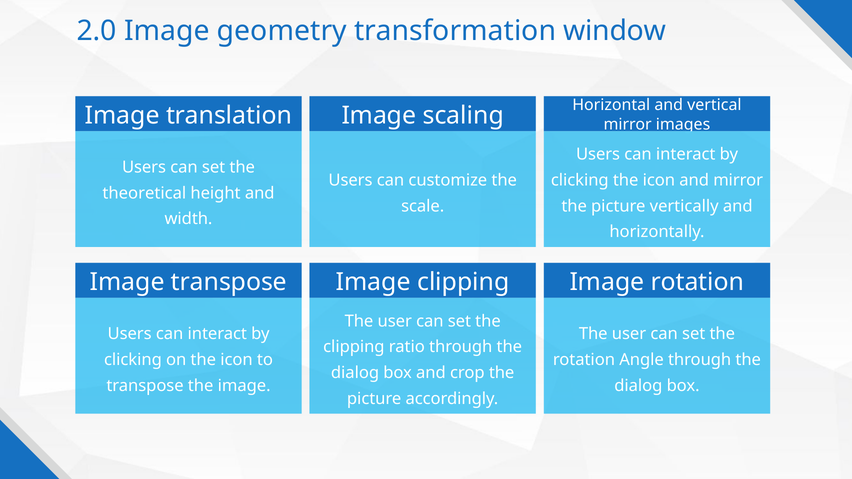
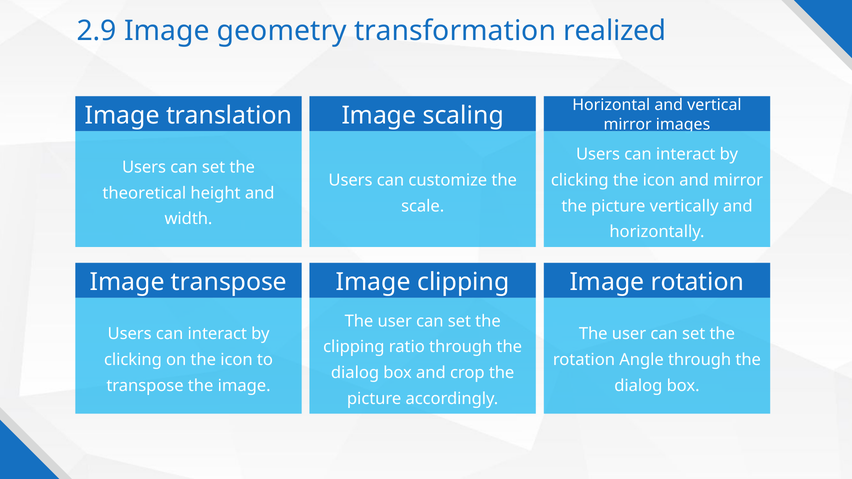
2.0: 2.0 -> 2.9
window: window -> realized
